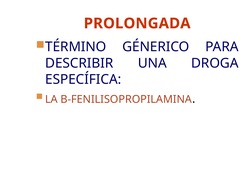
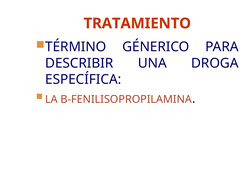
PROLONGADA: PROLONGADA -> TRATAMIENTO
